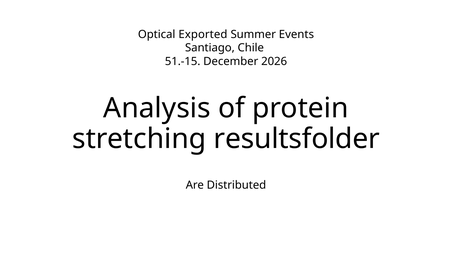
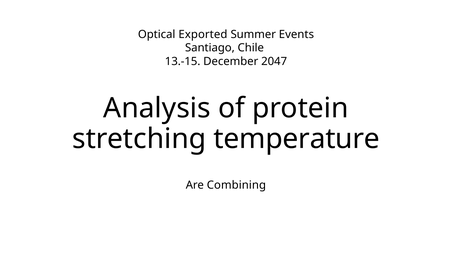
51.-15: 51.-15 -> 13.-15
2026: 2026 -> 2047
resultsfolder: resultsfolder -> temperature
Distributed: Distributed -> Combining
